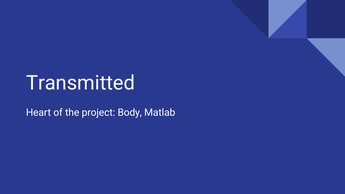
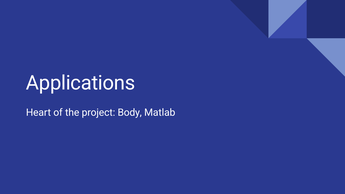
Transmitted: Transmitted -> Applications
